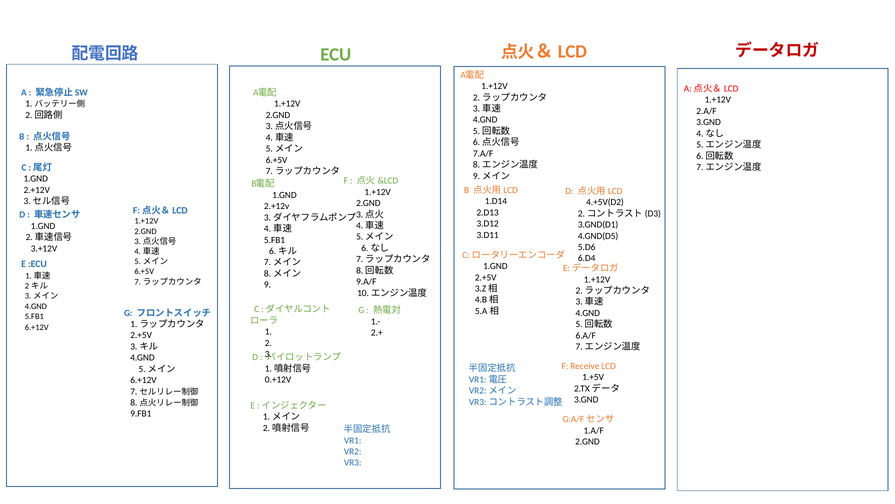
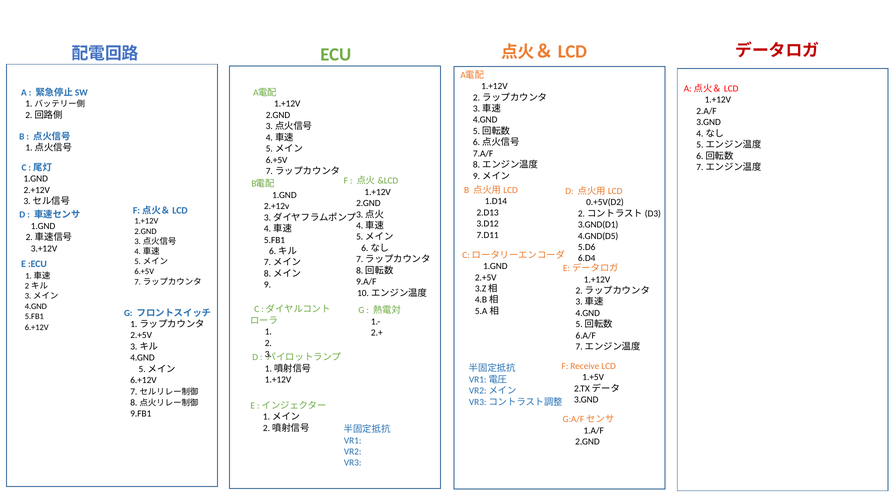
4.+5V(D2: 4.+5V(D2 -> 0.+5V(D2
3.D11: 3.D11 -> 7.D11
0.+12V at (278, 379): 0.+12V -> 1.+12V
